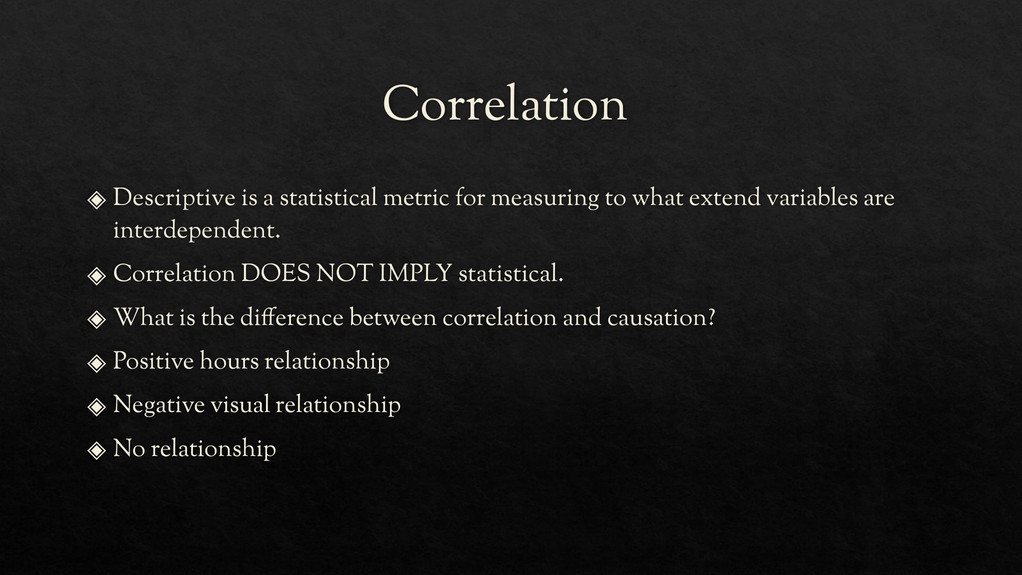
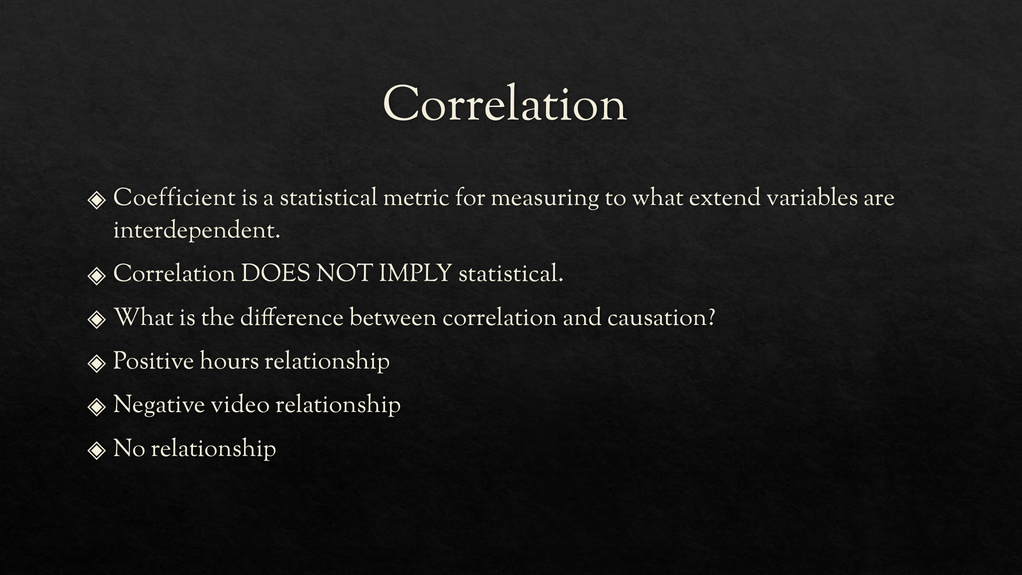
Descriptive: Descriptive -> Coefficient
visual: visual -> video
